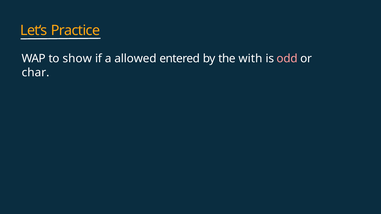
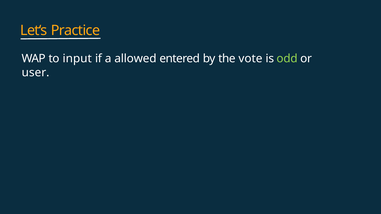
show: show -> input
with: with -> vote
odd colour: pink -> light green
char: char -> user
